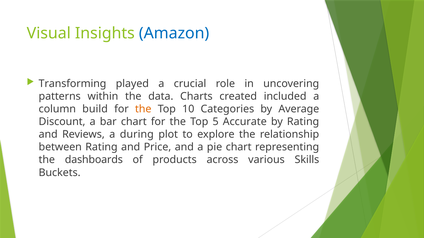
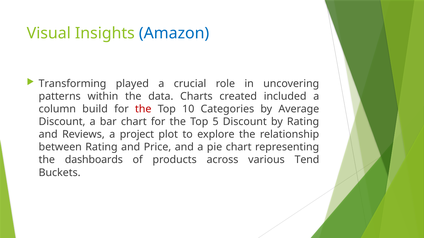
the at (143, 109) colour: orange -> red
5 Accurate: Accurate -> Discount
during: during -> project
Skills: Skills -> Tend
